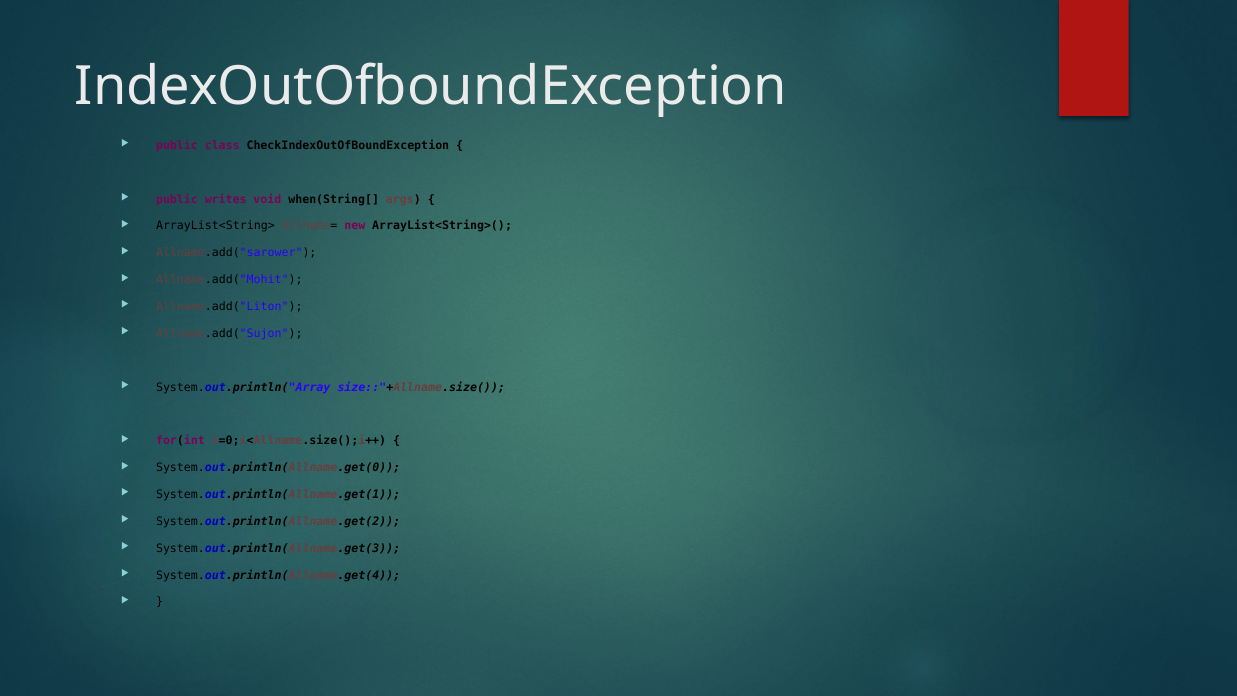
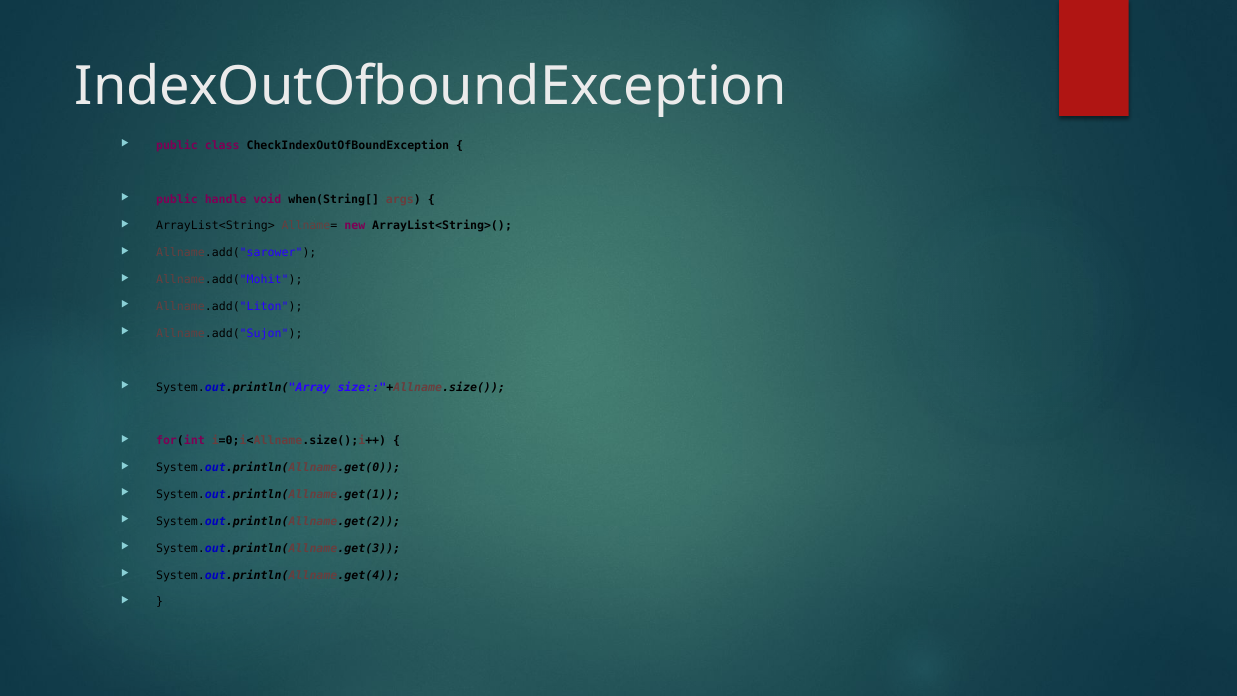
writes: writes -> handle
